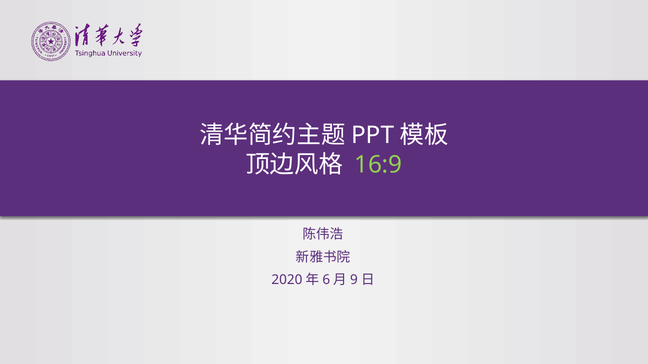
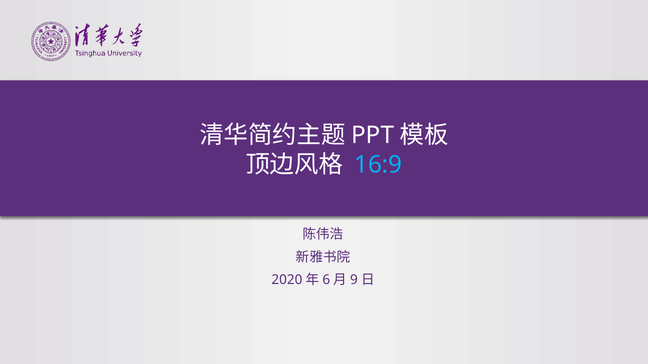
16:9 colour: light green -> light blue
